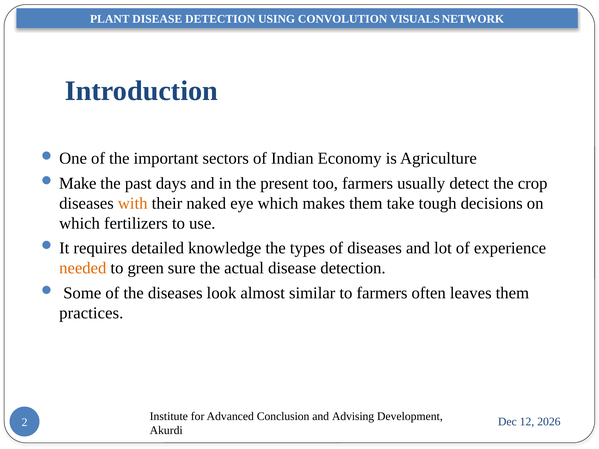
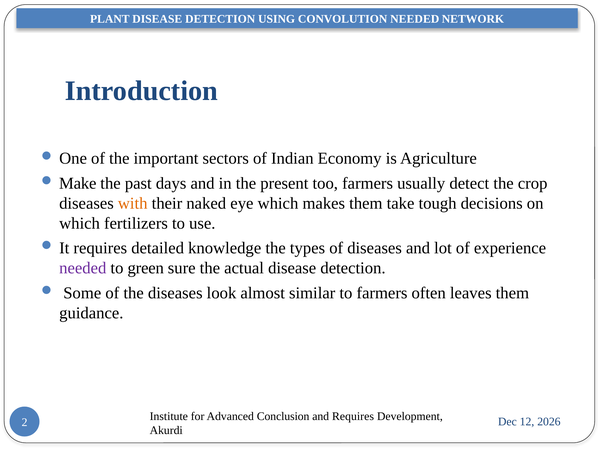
CONVOLUTION VISUALS: VISUALS -> NEEDED
needed at (83, 268) colour: orange -> purple
practices: practices -> guidance
and Advising: Advising -> Requires
